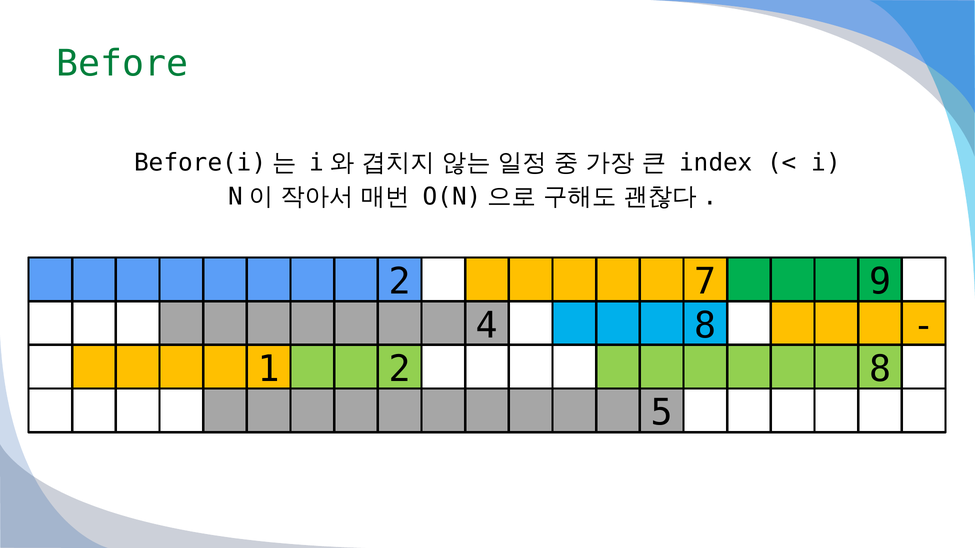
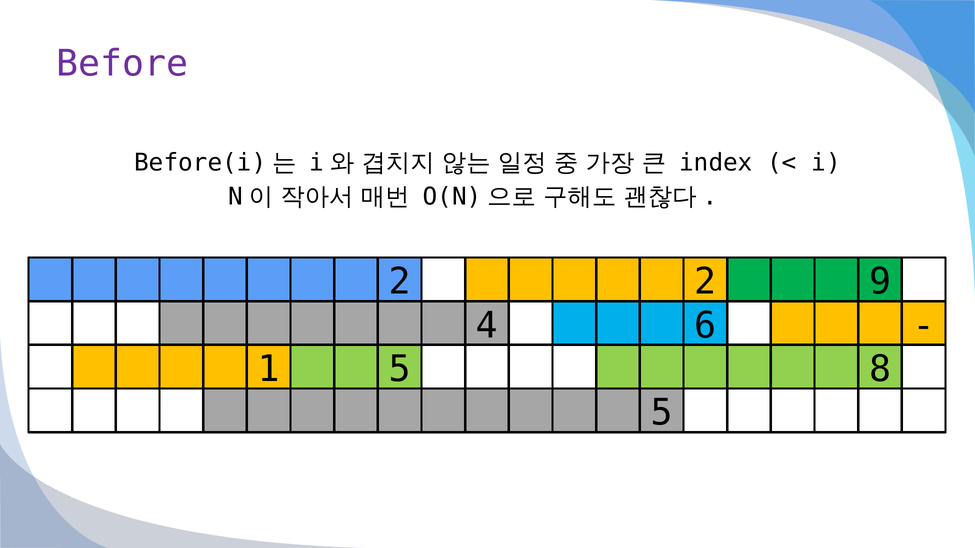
Before colour: green -> purple
2 7: 7 -> 2
4 8: 8 -> 6
1 2: 2 -> 5
